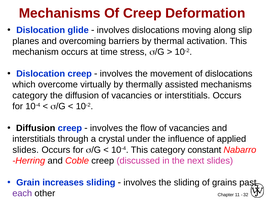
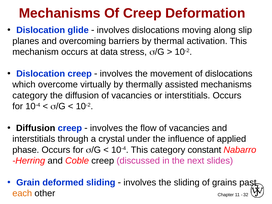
time: time -> data
slides at (26, 150): slides -> phase
increases: increases -> deformed
each colour: purple -> orange
